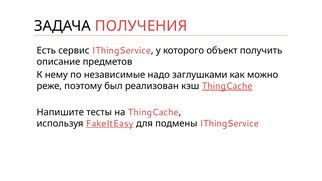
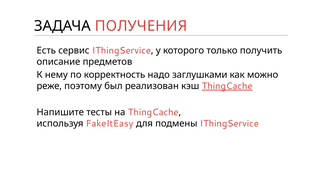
объект: объект -> только
независимые: независимые -> корректность
FakeItEasy underline: present -> none
